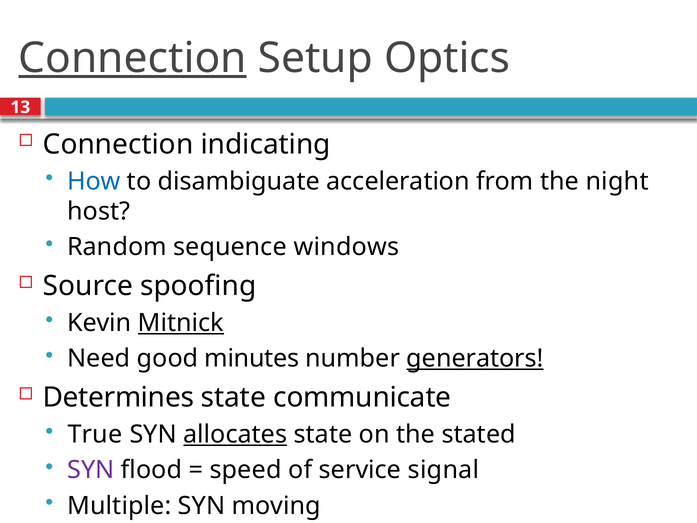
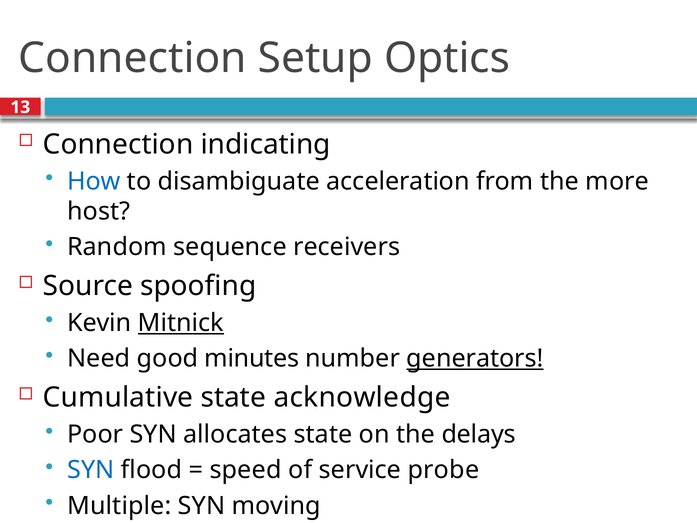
Connection at (133, 58) underline: present -> none
night: night -> more
windows: windows -> receivers
Determines: Determines -> Cumulative
communicate: communicate -> acknowledge
True: True -> Poor
allocates underline: present -> none
stated: stated -> delays
SYN at (91, 470) colour: purple -> blue
signal: signal -> probe
